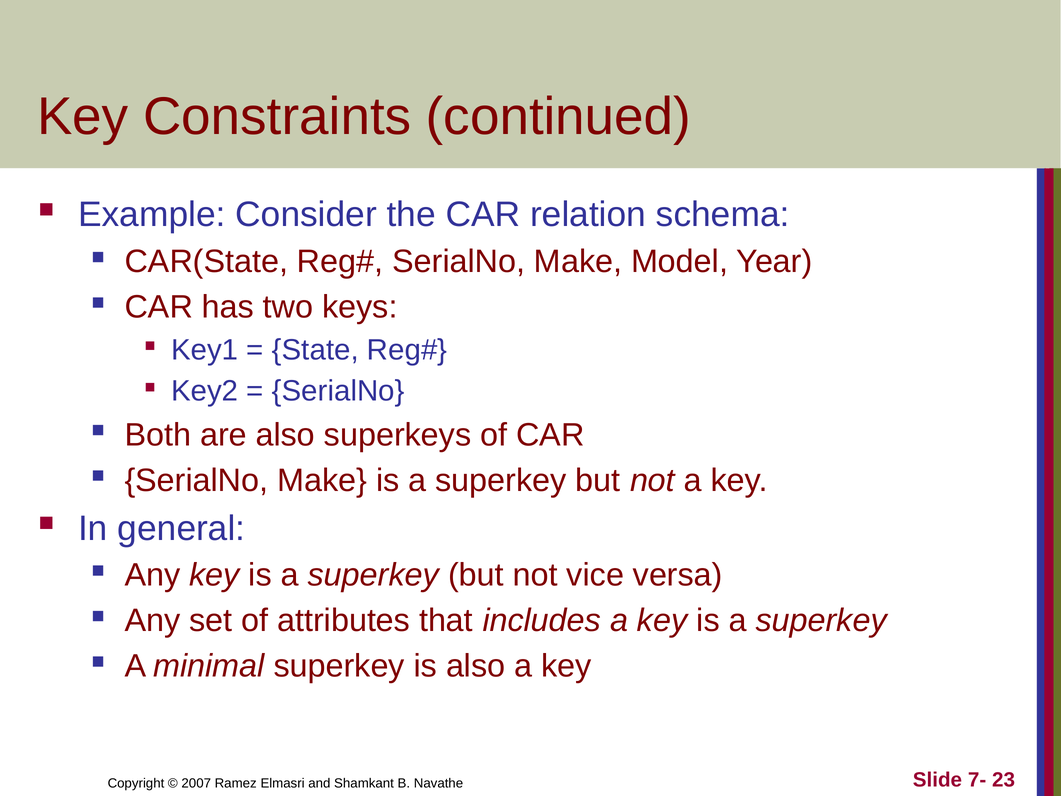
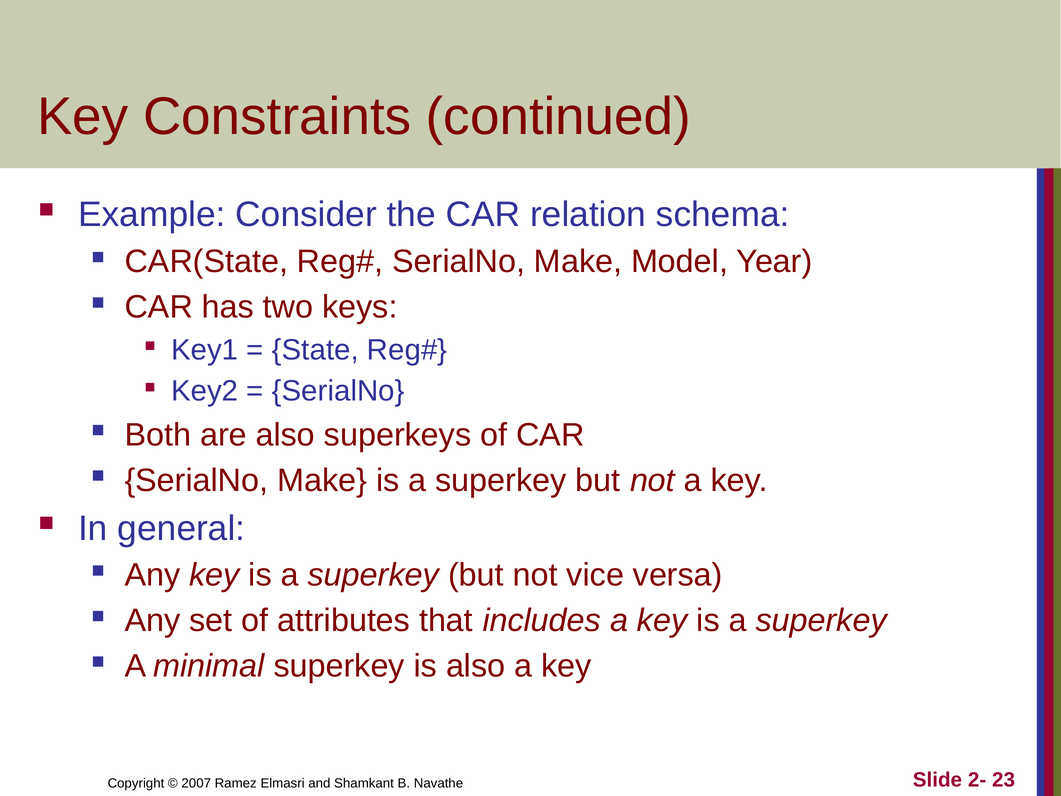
7-: 7- -> 2-
